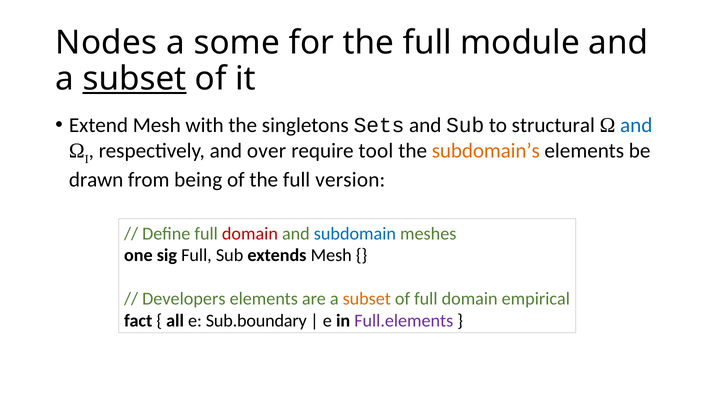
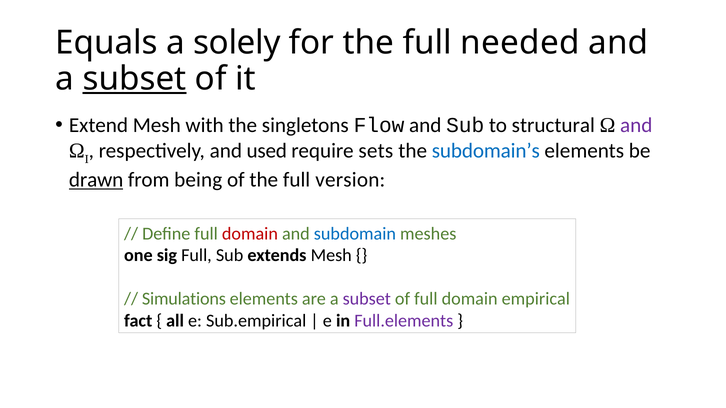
Nodes: Nodes -> Equals
some: some -> solely
module: module -> needed
Sets: Sets -> Flow
and at (636, 126) colour: blue -> purple
over: over -> used
tool: tool -> sets
subdomain’s colour: orange -> blue
drawn underline: none -> present
Developers: Developers -> Simulations
subset at (367, 299) colour: orange -> purple
Sub.boundary: Sub.boundary -> Sub.empirical
